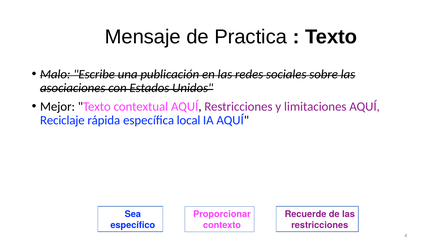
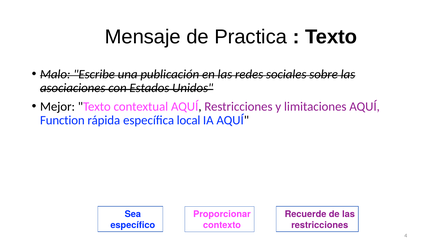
Reciclaje: Reciclaje -> Function
